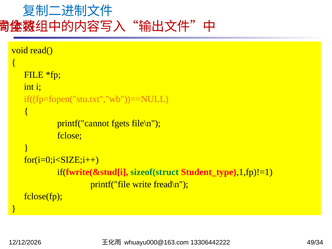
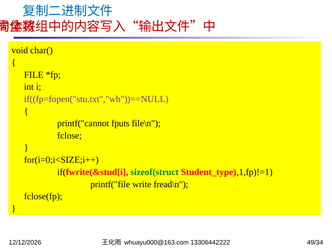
read(: read( -> char(
if((fp=fopen("stu.txt","wb"))==NULL colour: orange -> purple
fgets: fgets -> fputs
